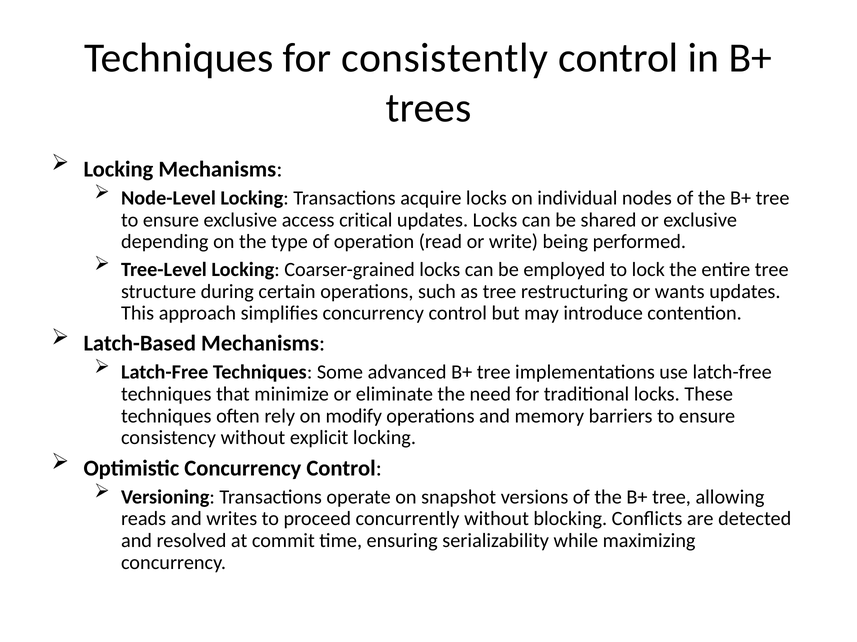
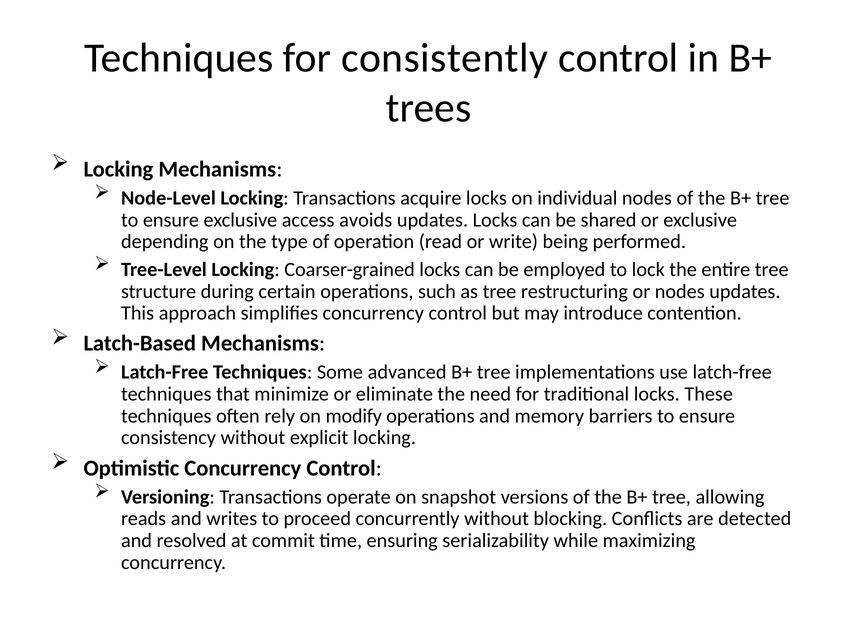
critical: critical -> avoids
or wants: wants -> nodes
